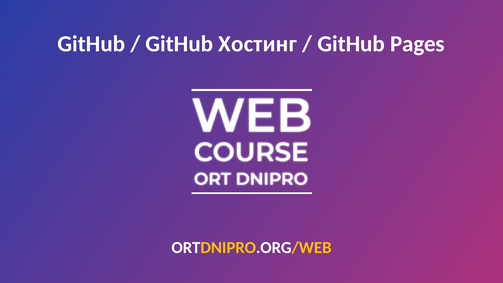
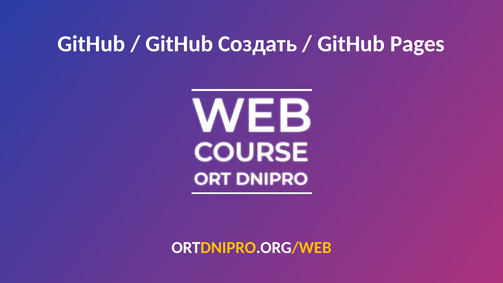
Хостинг: Хостинг -> Создать
